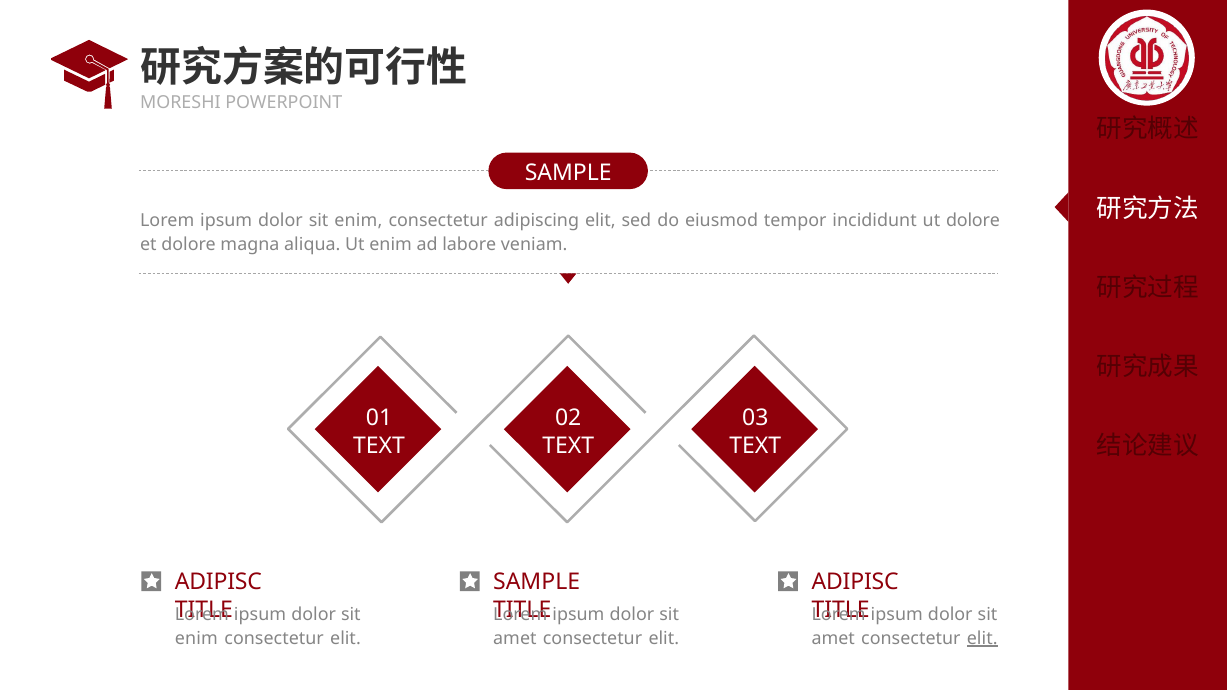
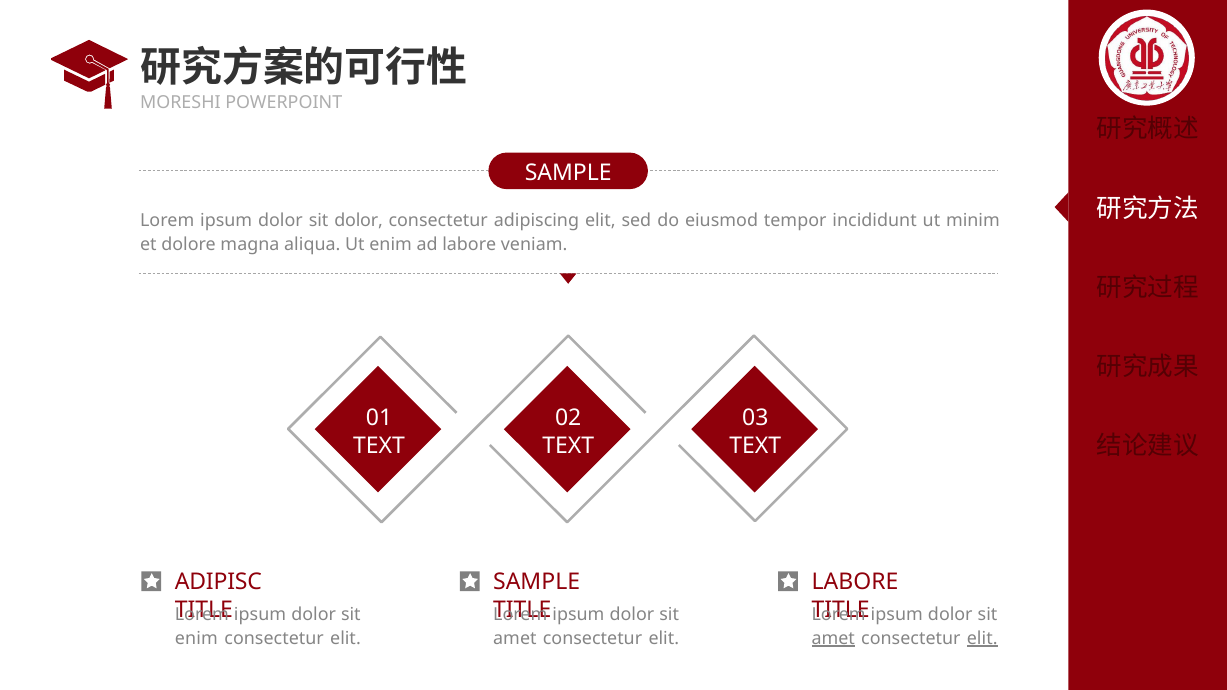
enim at (358, 221): enim -> dolor
ut dolore: dolore -> minim
ADIPISC at (855, 582): ADIPISC -> LABORE
amet at (833, 638) underline: none -> present
